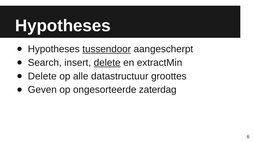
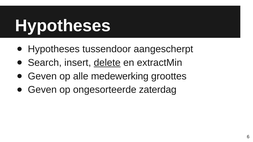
tussendoor underline: present -> none
Delete at (42, 76): Delete -> Geven
datastructuur: datastructuur -> medewerking
